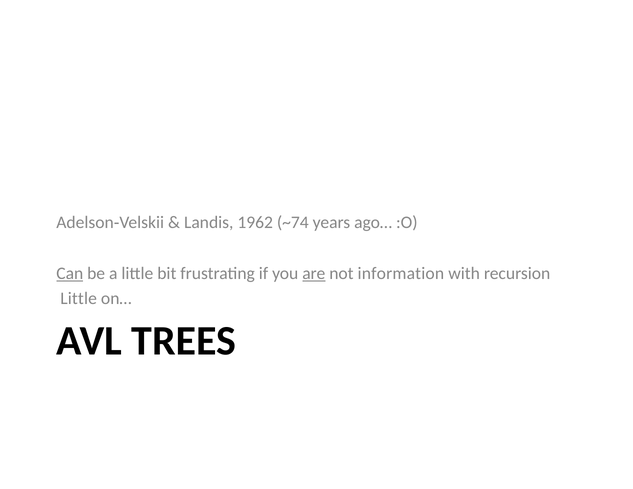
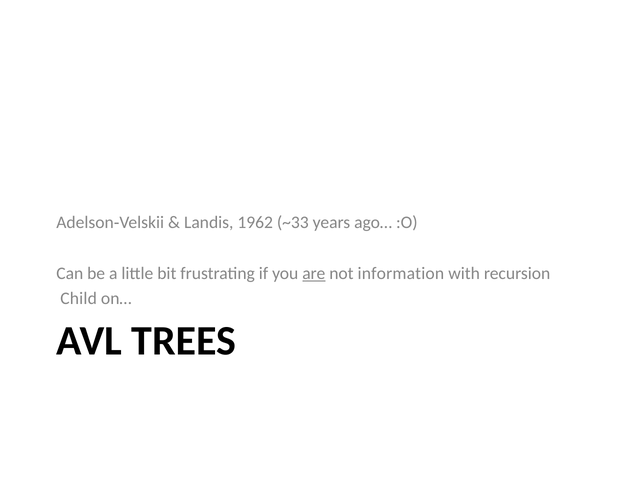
~74: ~74 -> ~33
Can underline: present -> none
Little at (79, 299): Little -> Child
